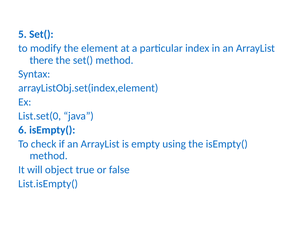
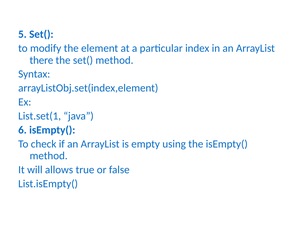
List.set(0: List.set(0 -> List.set(1
object: object -> allows
